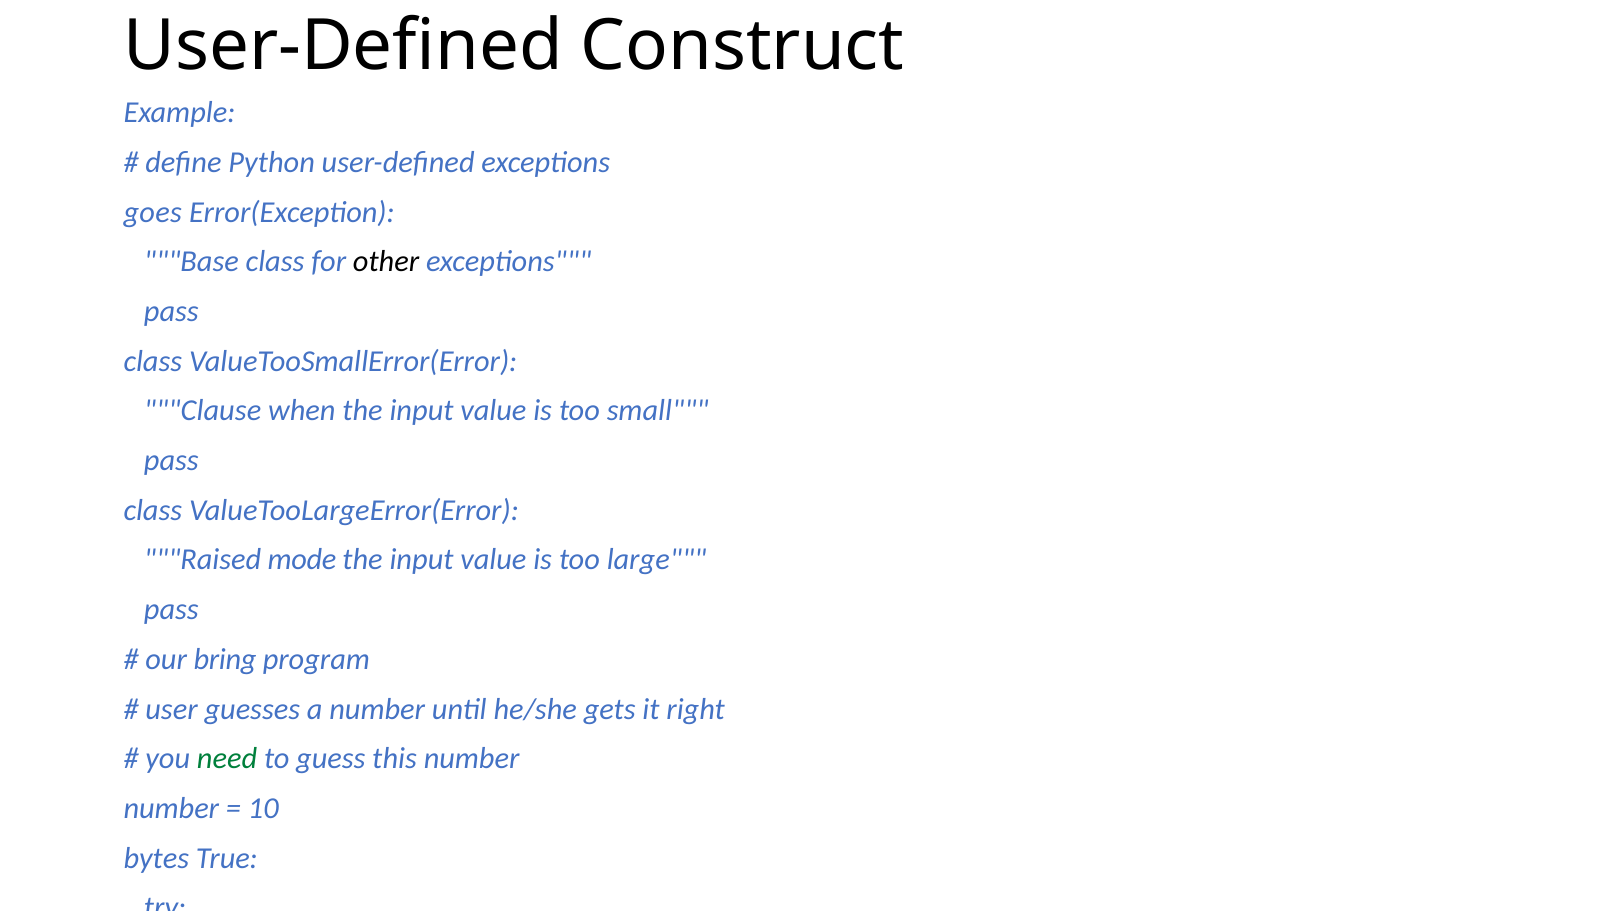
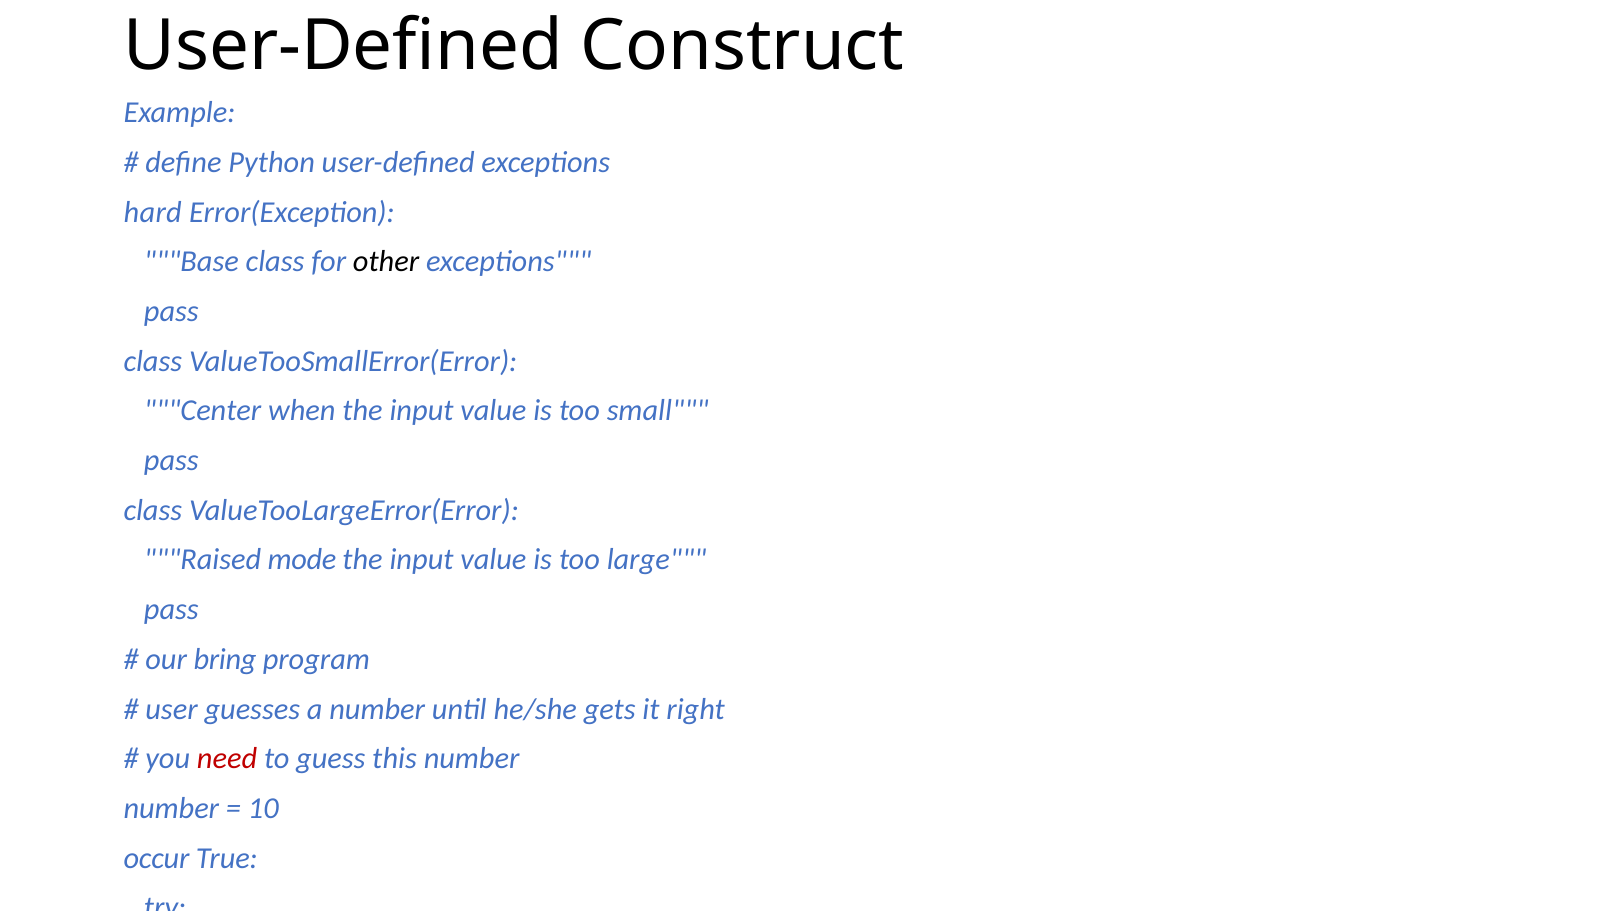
goes: goes -> hard
Clause: Clause -> Center
need colour: green -> red
bytes: bytes -> occur
